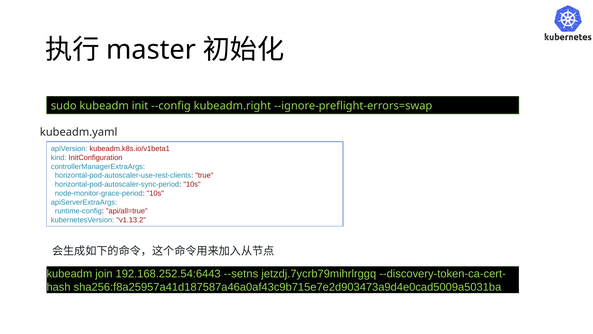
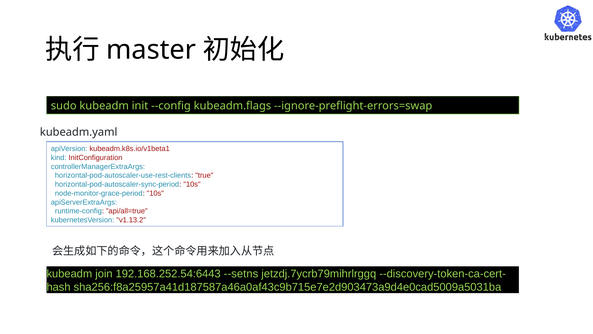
kubeadm.right: kubeadm.right -> kubeadm.flags
